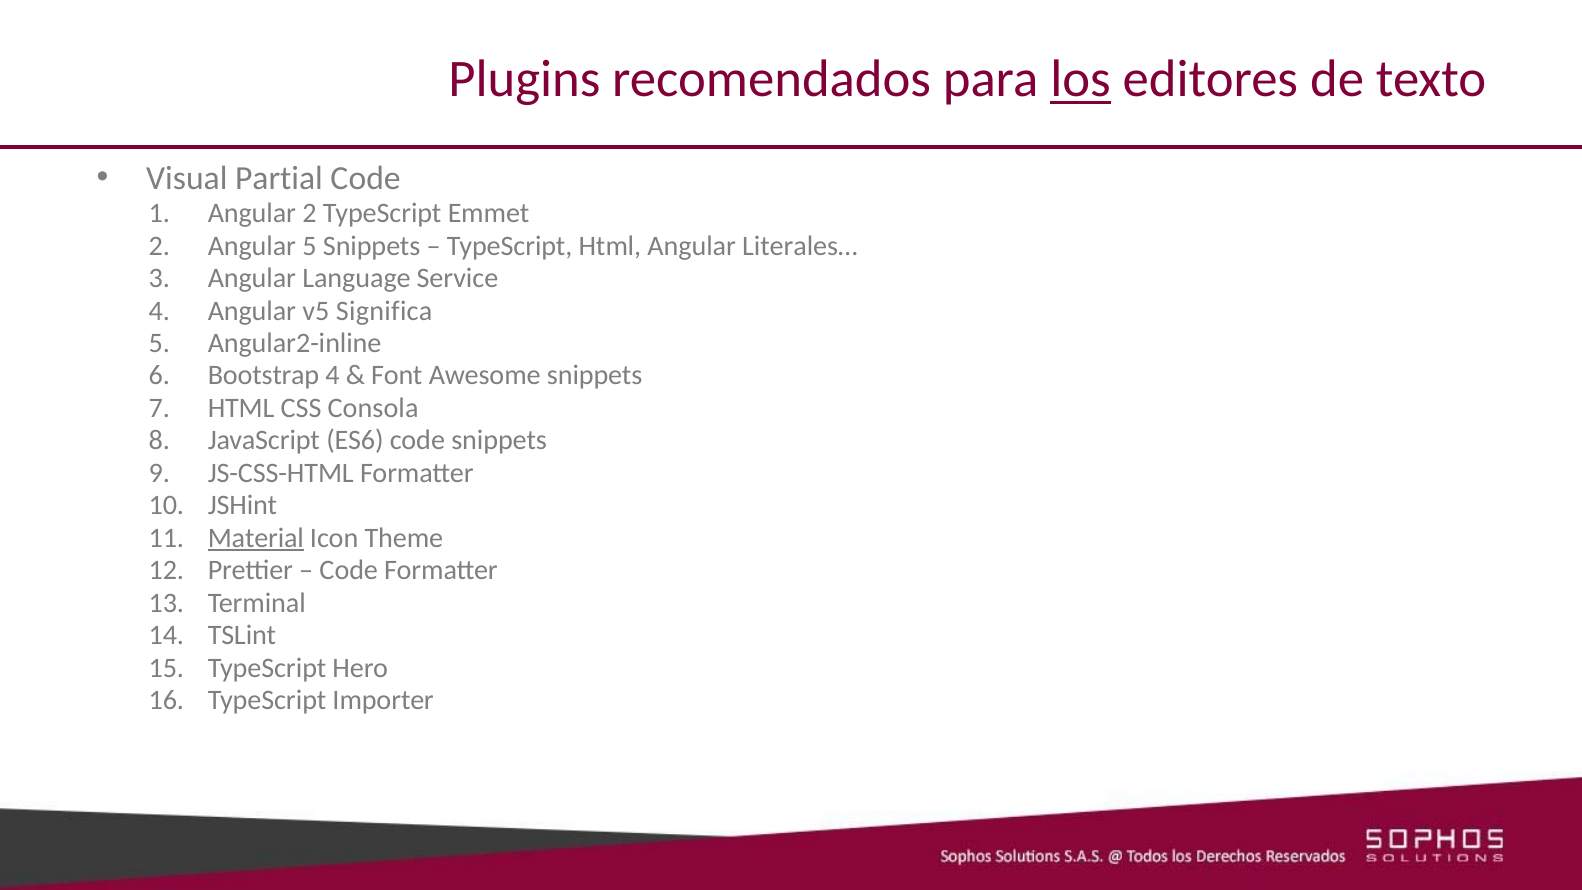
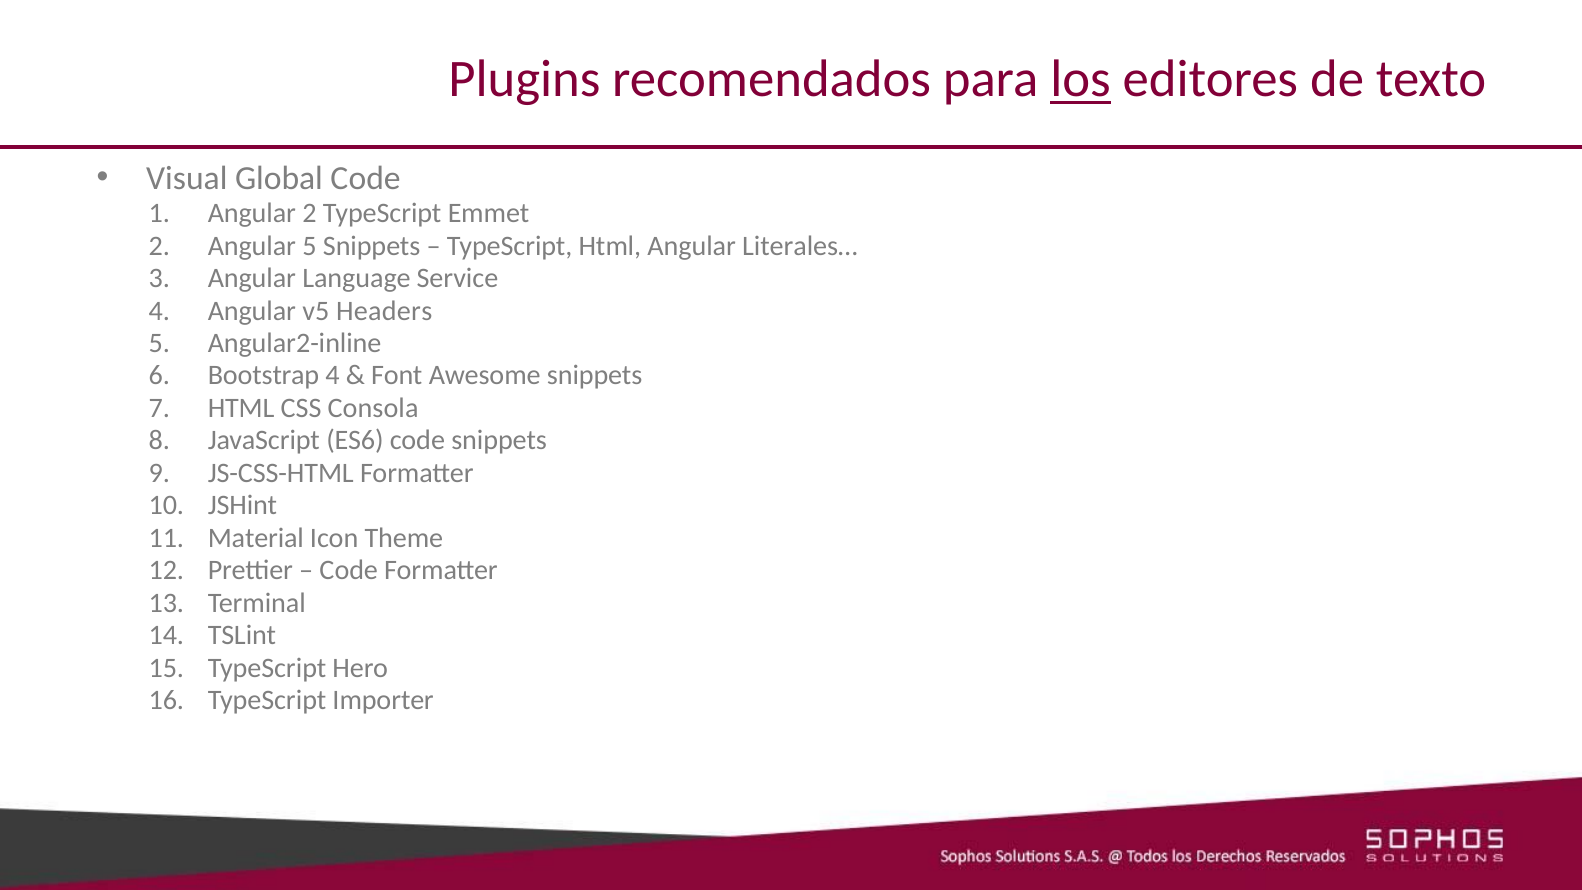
Partial: Partial -> Global
Significa: Significa -> Headers
Material underline: present -> none
